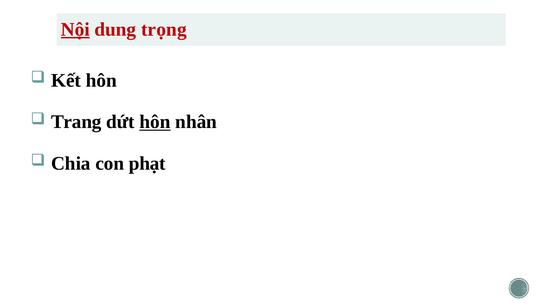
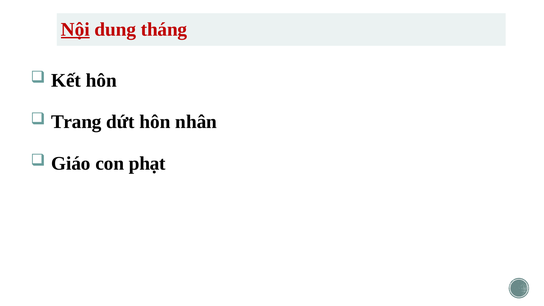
trọng: trọng -> tháng
hôn at (155, 122) underline: present -> none
Chia: Chia -> Giáo
